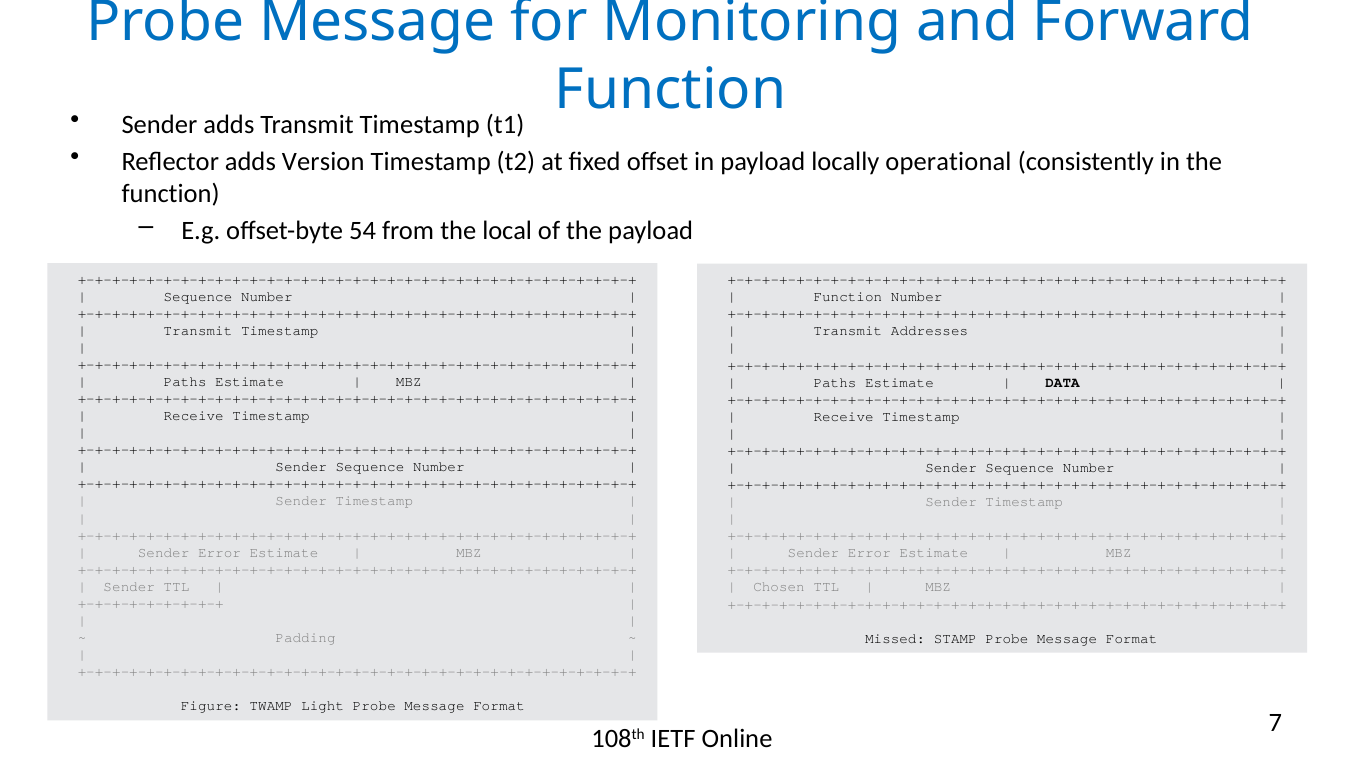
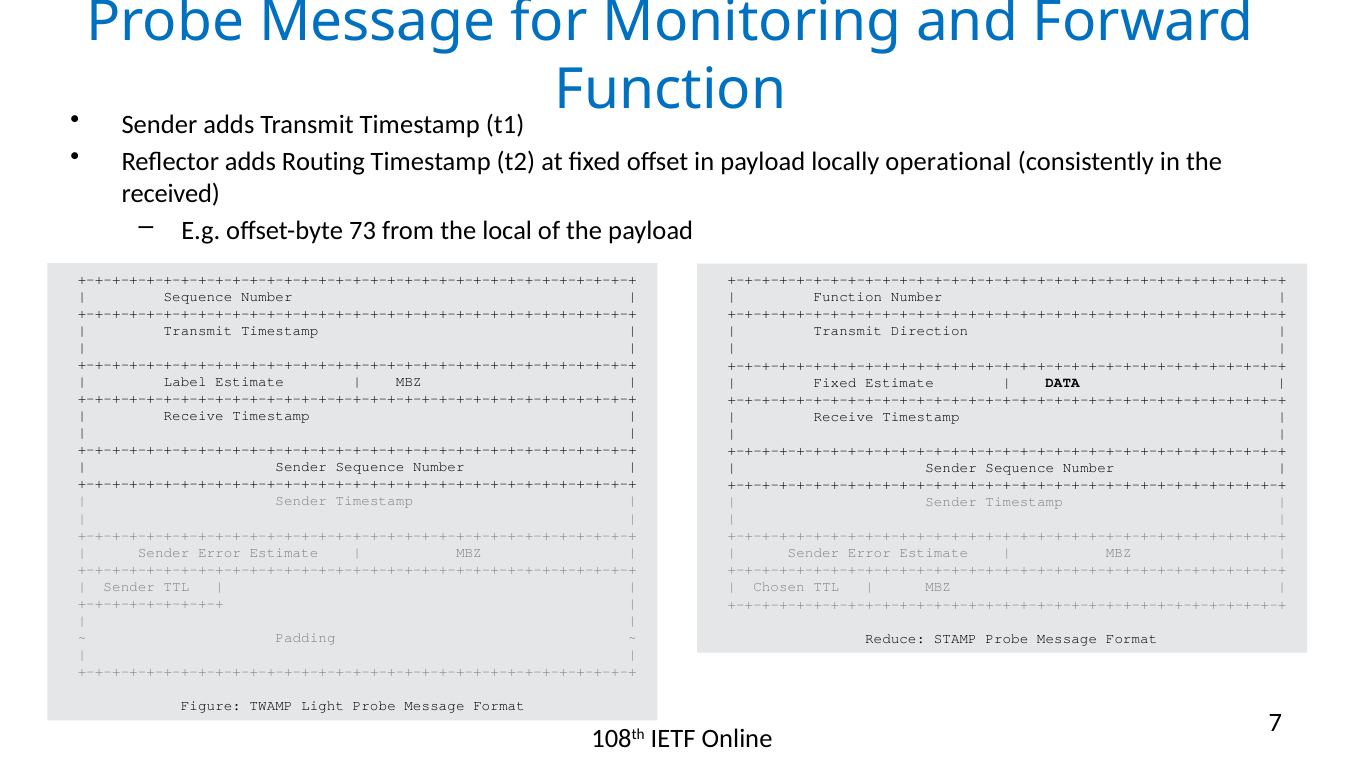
Version: Version -> Routing
function at (171, 193): function -> received
54: 54 -> 73
Addresses: Addresses -> Direction
Paths at (185, 382): Paths -> Label
Paths at (835, 383): Paths -> Fixed
Missed: Missed -> Reduce
